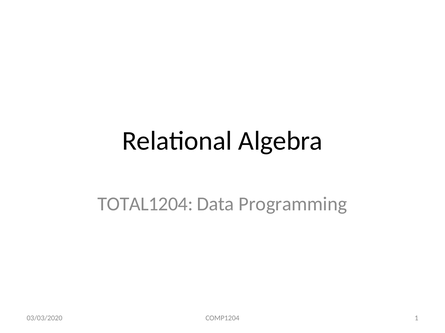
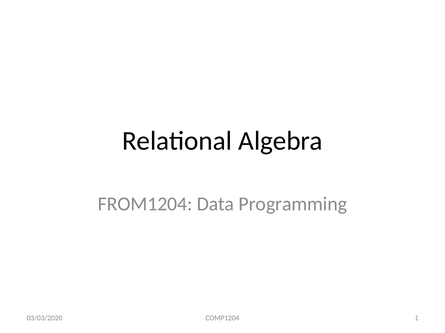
TOTAL1204: TOTAL1204 -> FROM1204
